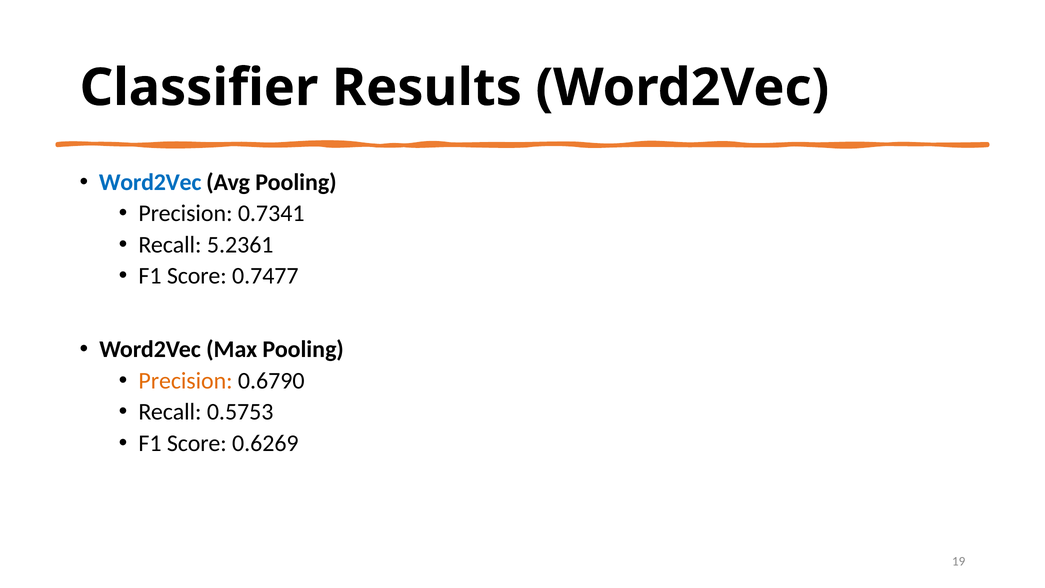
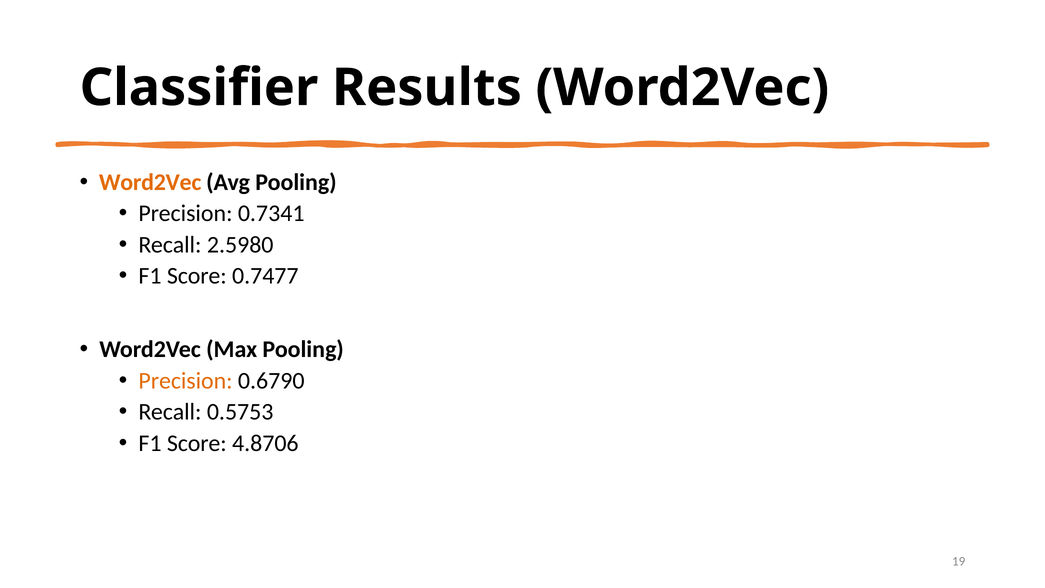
Word2Vec at (150, 182) colour: blue -> orange
5.2361: 5.2361 -> 2.5980
0.6269: 0.6269 -> 4.8706
